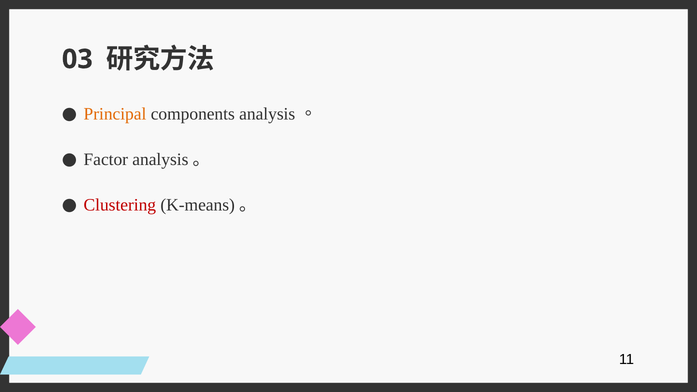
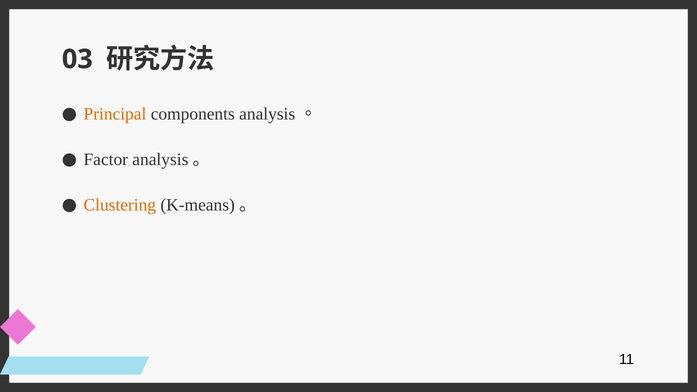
Clustering colour: red -> orange
